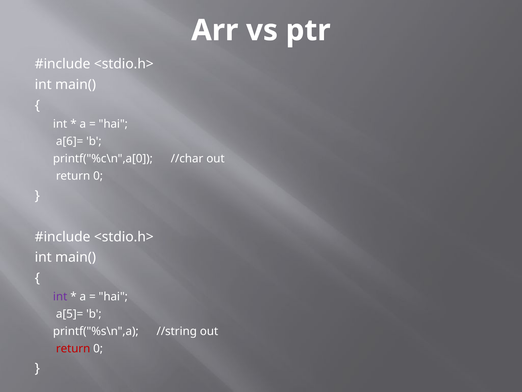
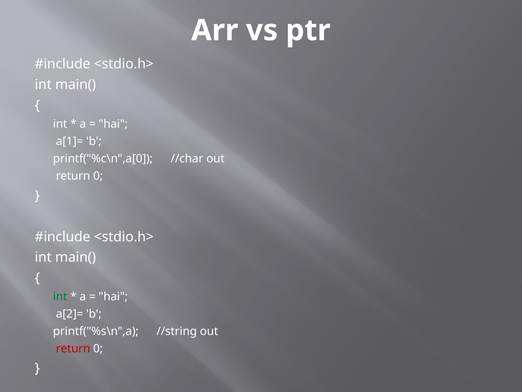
a[6]=: a[6]= -> a[1]=
int at (60, 296) colour: purple -> green
a[5]=: a[5]= -> a[2]=
